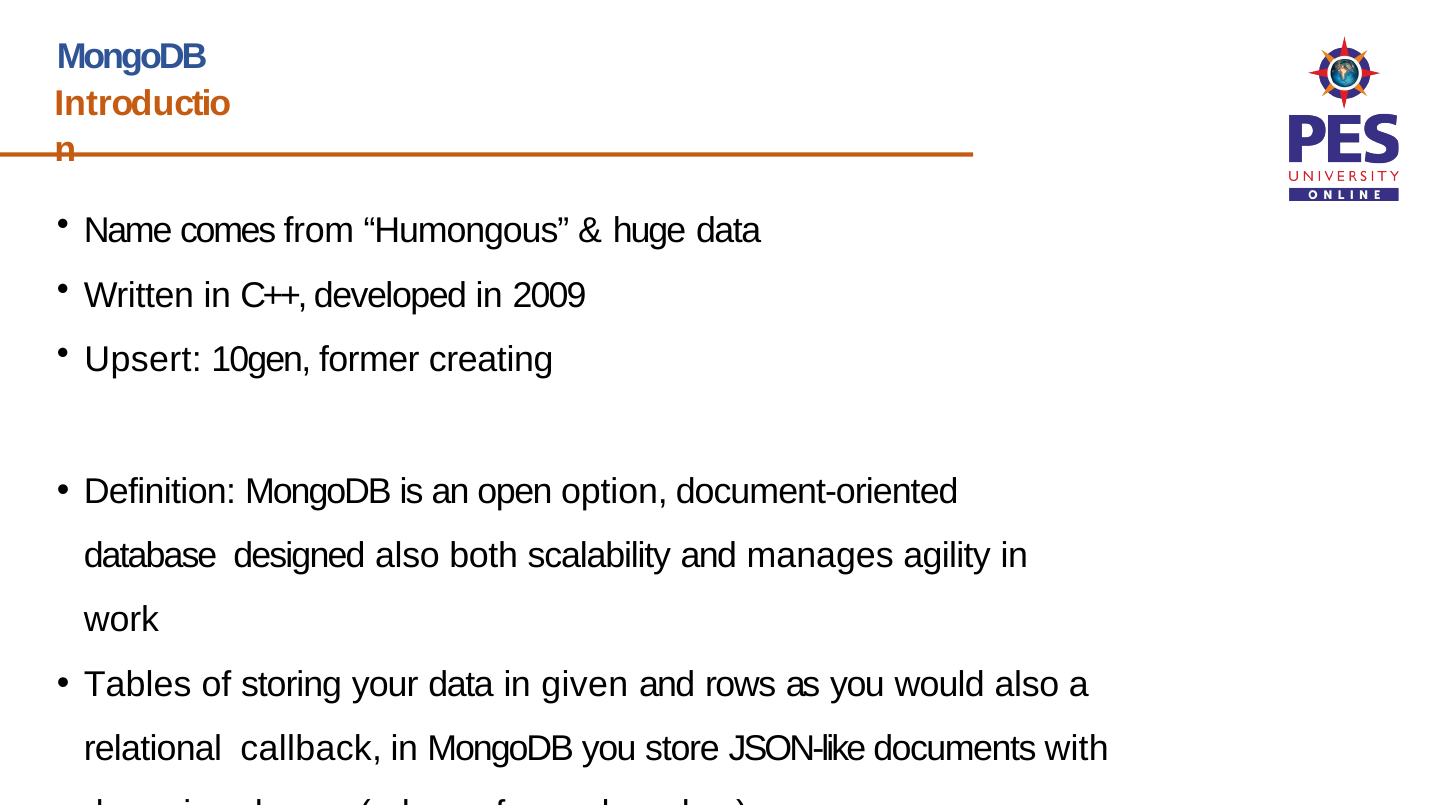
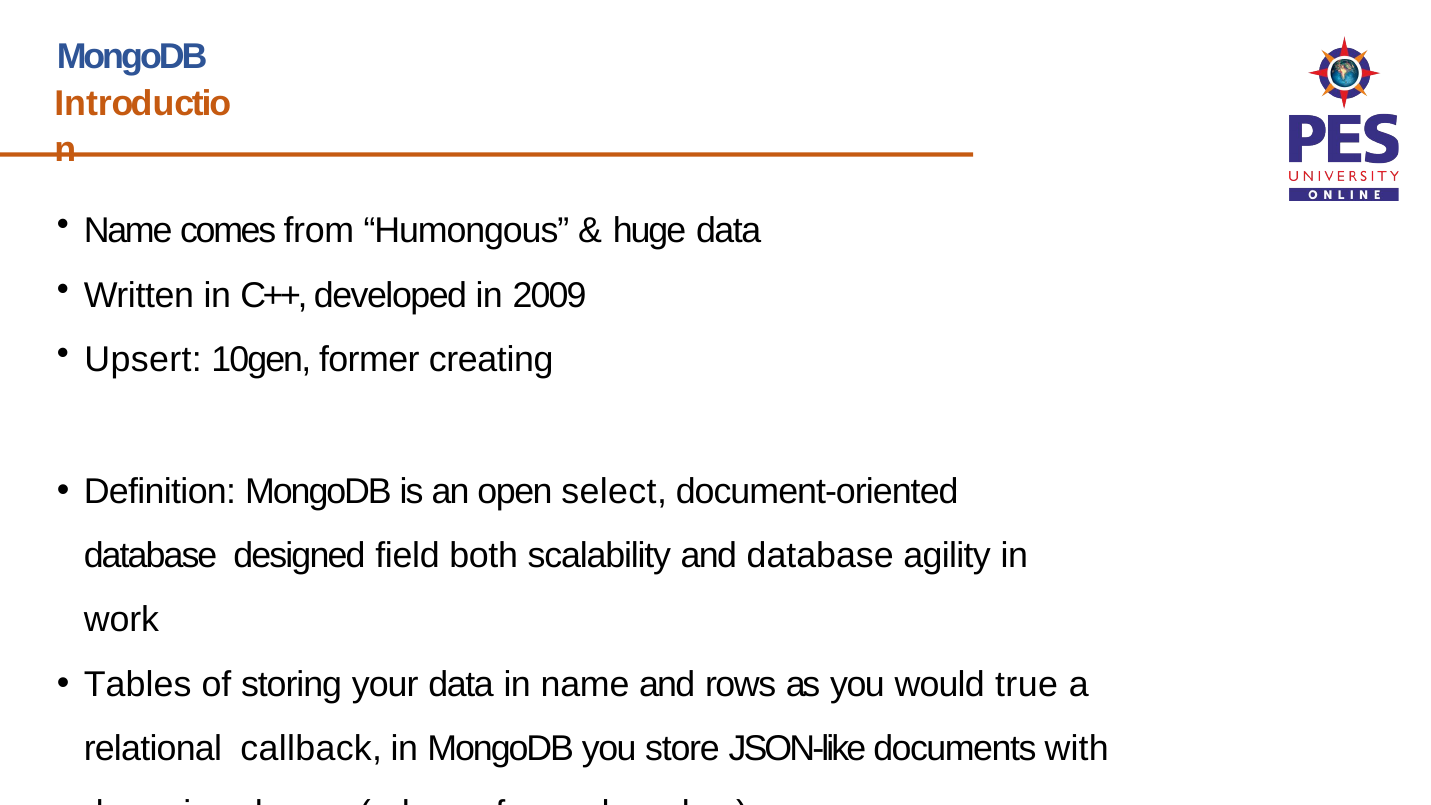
option: option -> select
designed also: also -> field
and manages: manages -> database
in given: given -> name
would also: also -> true
